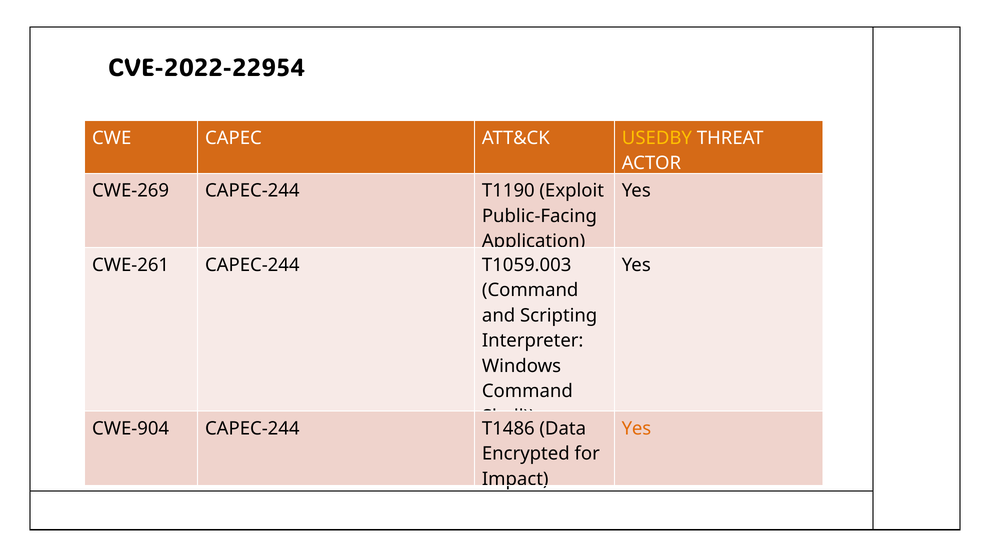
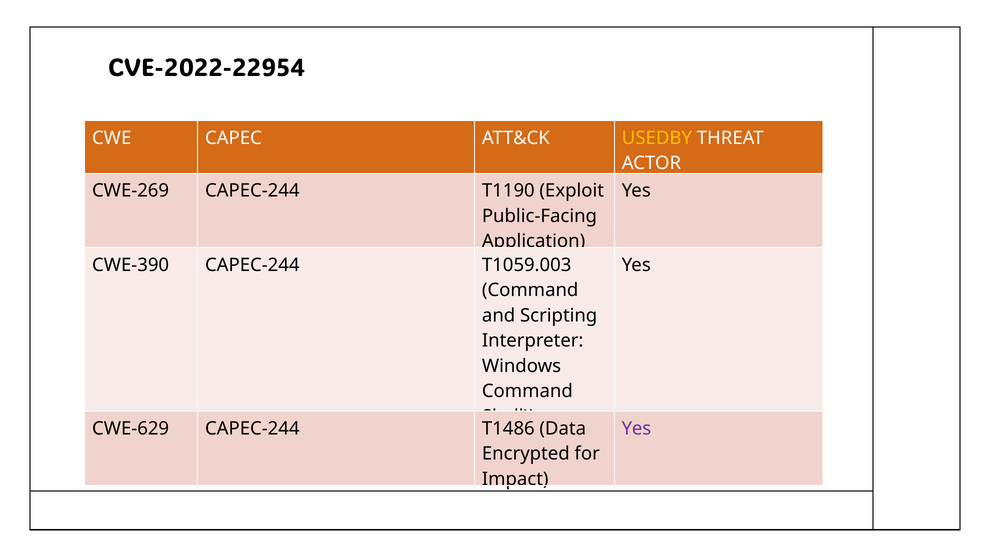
CWE-261: CWE-261 -> CWE-390
CWE-904: CWE-904 -> CWE-629
Yes at (636, 428) colour: orange -> purple
